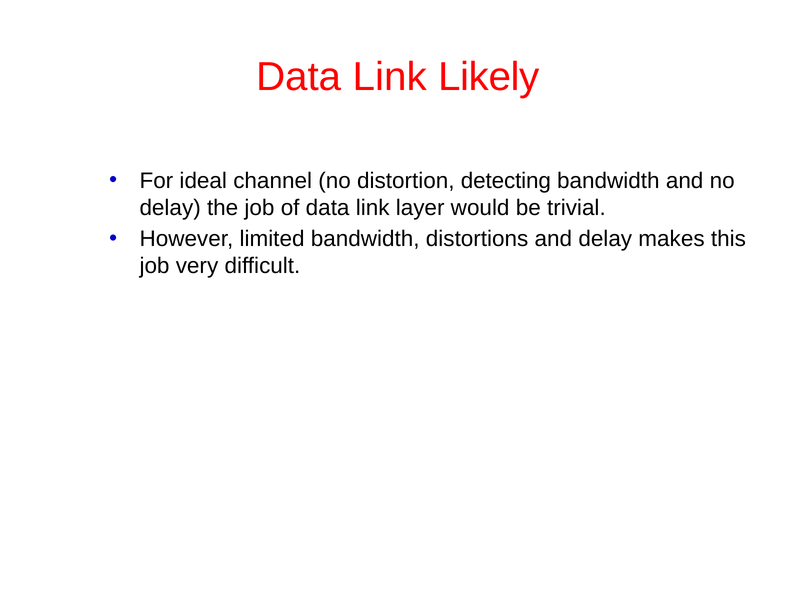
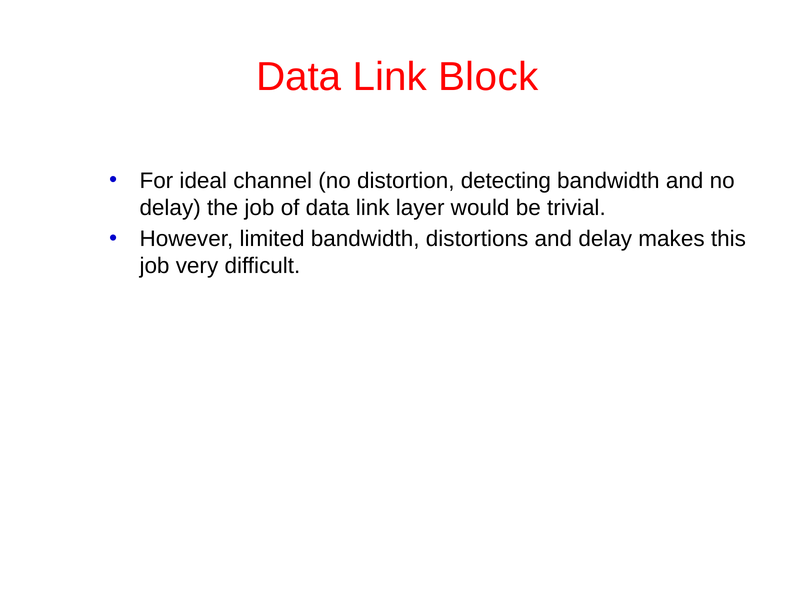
Likely: Likely -> Block
